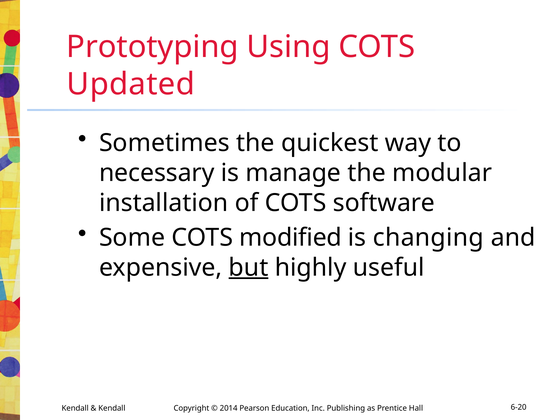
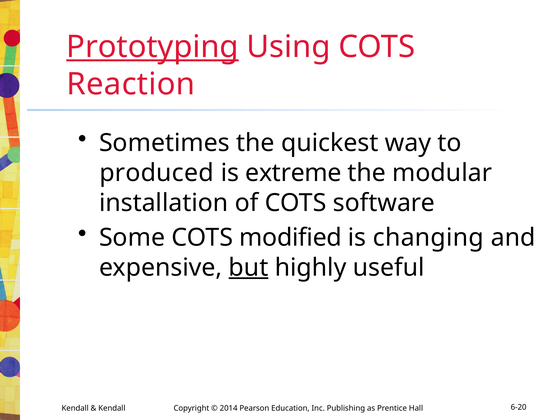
Prototyping underline: none -> present
Updated: Updated -> Reaction
necessary: necessary -> produced
manage: manage -> extreme
